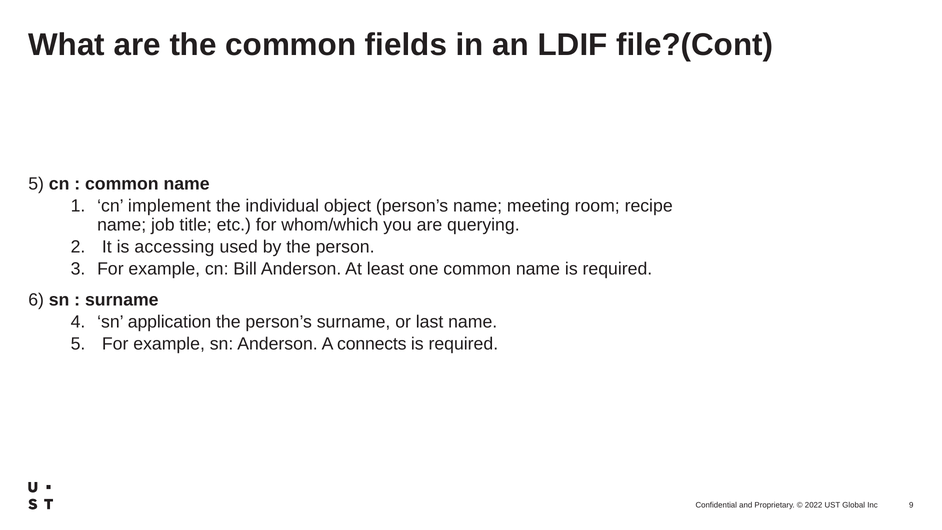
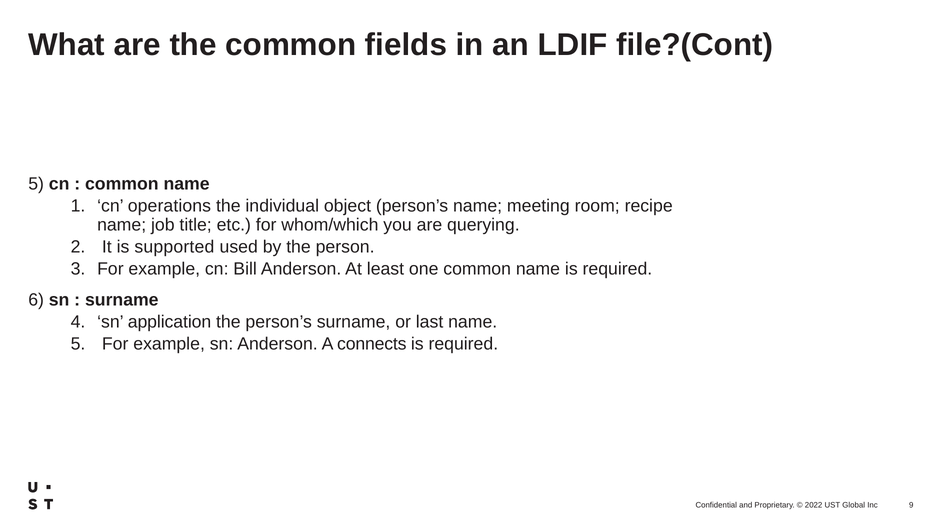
implement: implement -> operations
accessing: accessing -> supported
